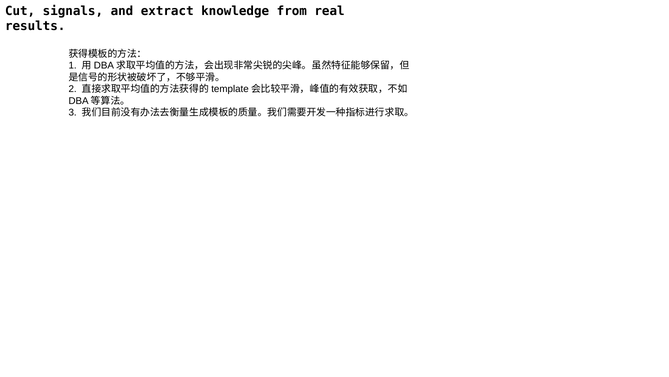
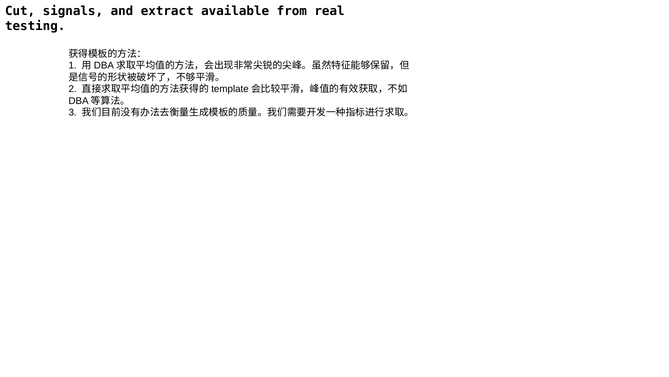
knowledge: knowledge -> available
results: results -> testing
